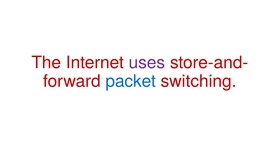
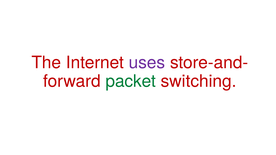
packet colour: blue -> green
